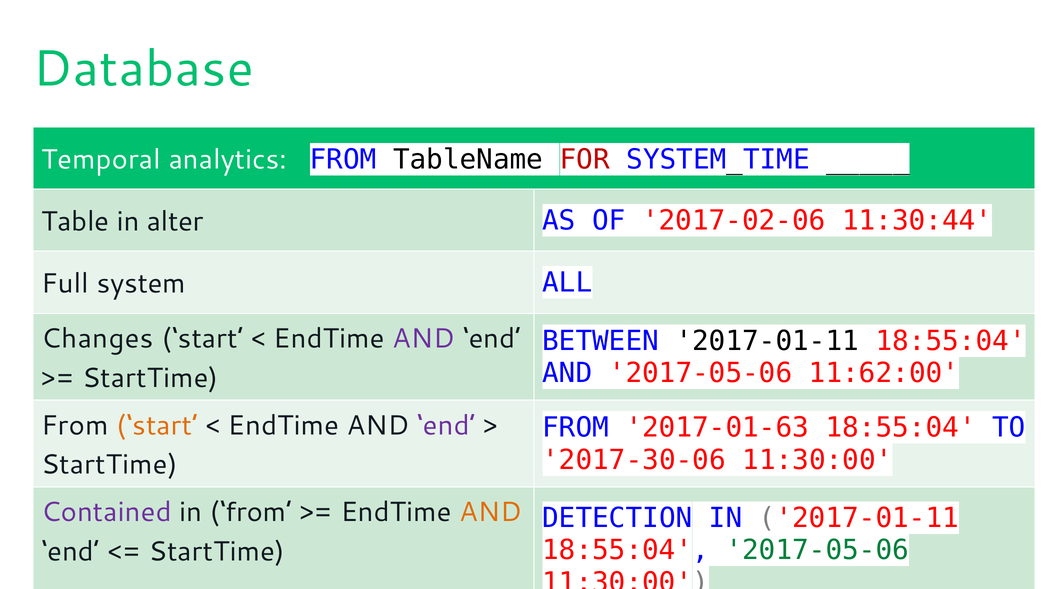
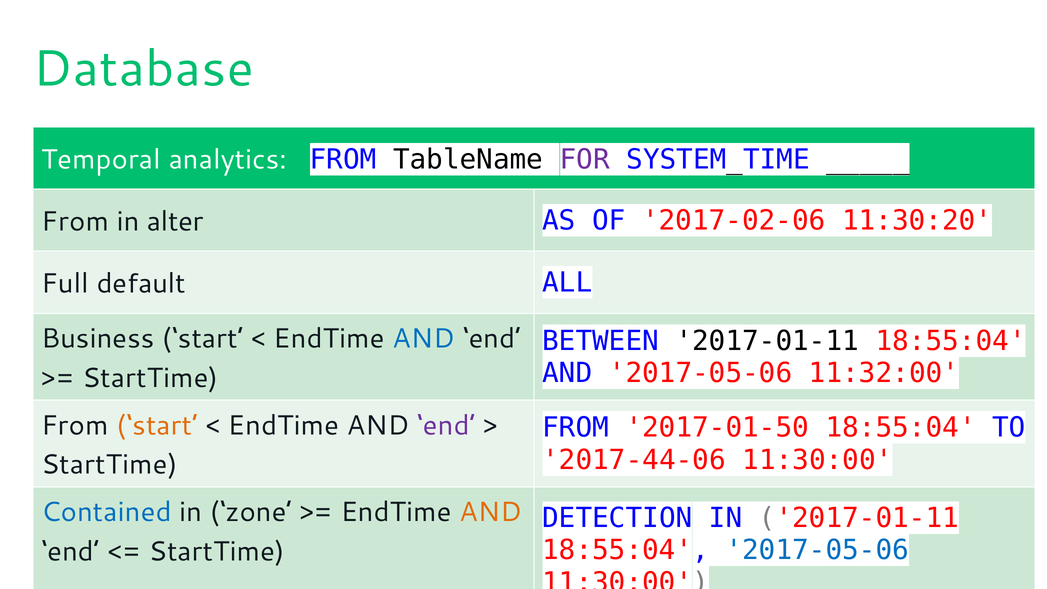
FOR colour: red -> purple
Table at (75, 222): Table -> From
11:30:44: 11:30:44 -> 11:30:20
system: system -> default
Changes: Changes -> Business
AND at (424, 339) colour: purple -> blue
11:62:00: 11:62:00 -> 11:32:00
2017-01-63: 2017-01-63 -> 2017-01-50
2017-30-06: 2017-30-06 -> 2017-44-06
Contained colour: purple -> blue
in from: from -> zone
2017-05-06 at (817, 550) colour: green -> blue
